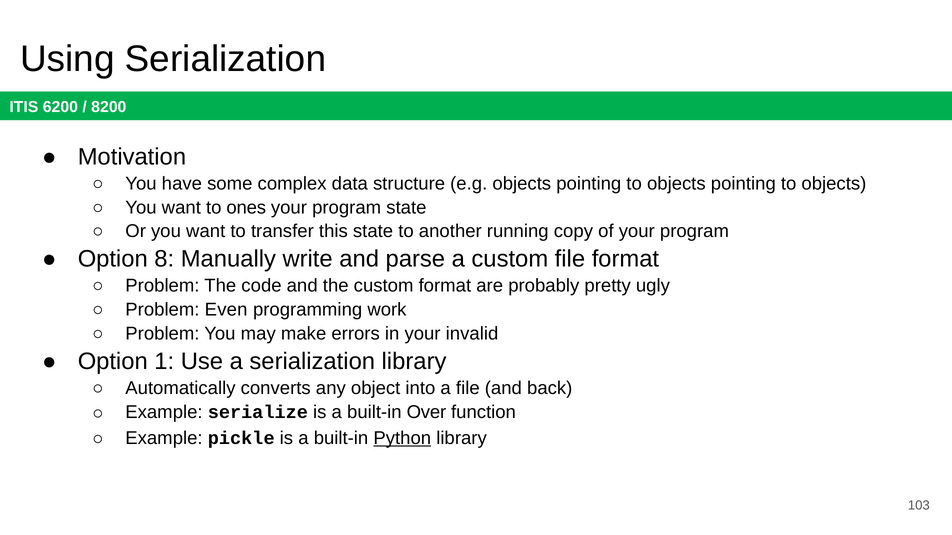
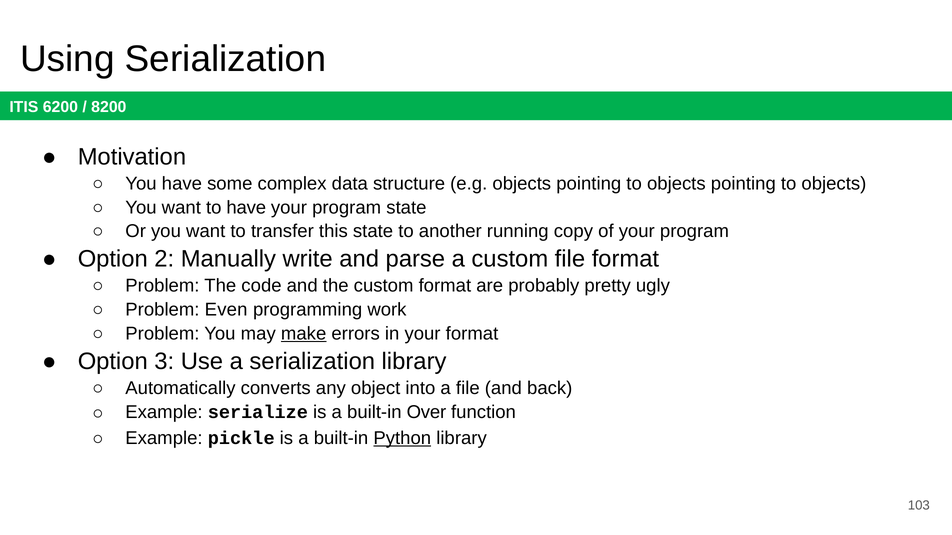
to ones: ones -> have
8: 8 -> 2
make underline: none -> present
your invalid: invalid -> format
1: 1 -> 3
